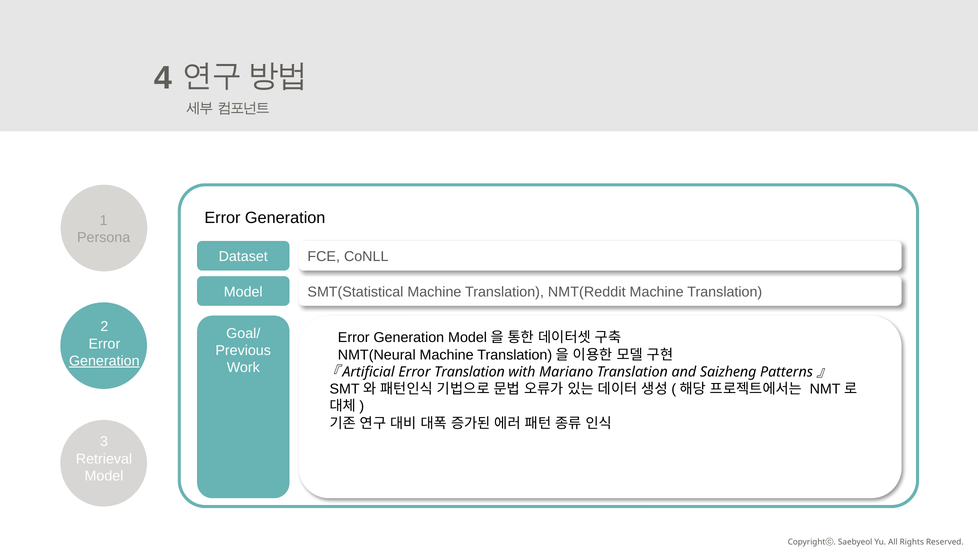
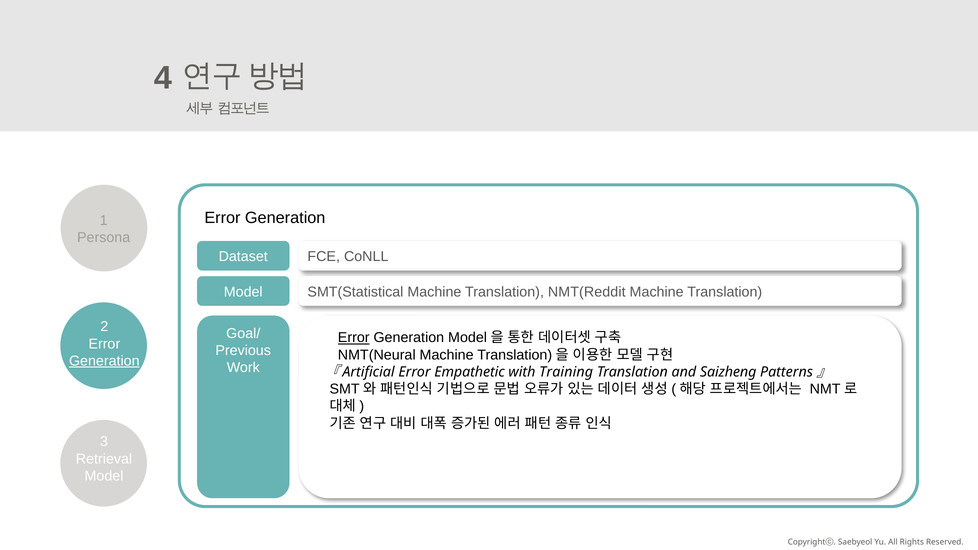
Error at (354, 338) underline: none -> present
Error Translation: Translation -> Empathetic
Mariano: Mariano -> Training
